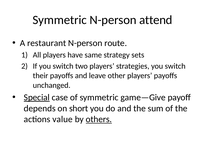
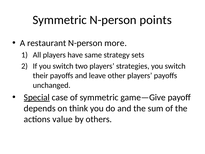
attend: attend -> points
route: route -> more
short: short -> think
others underline: present -> none
